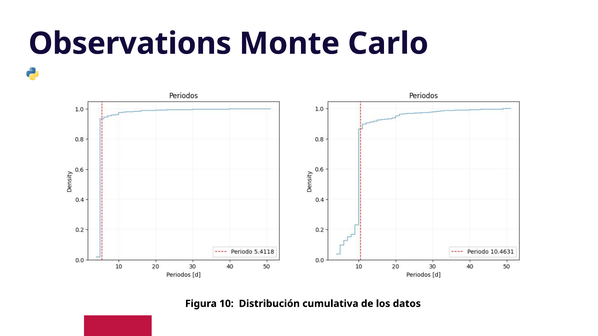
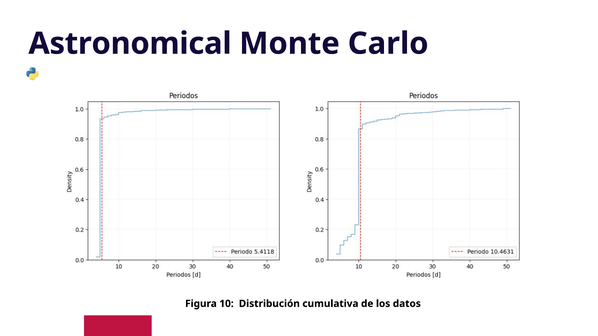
Observations: Observations -> Astronomical
